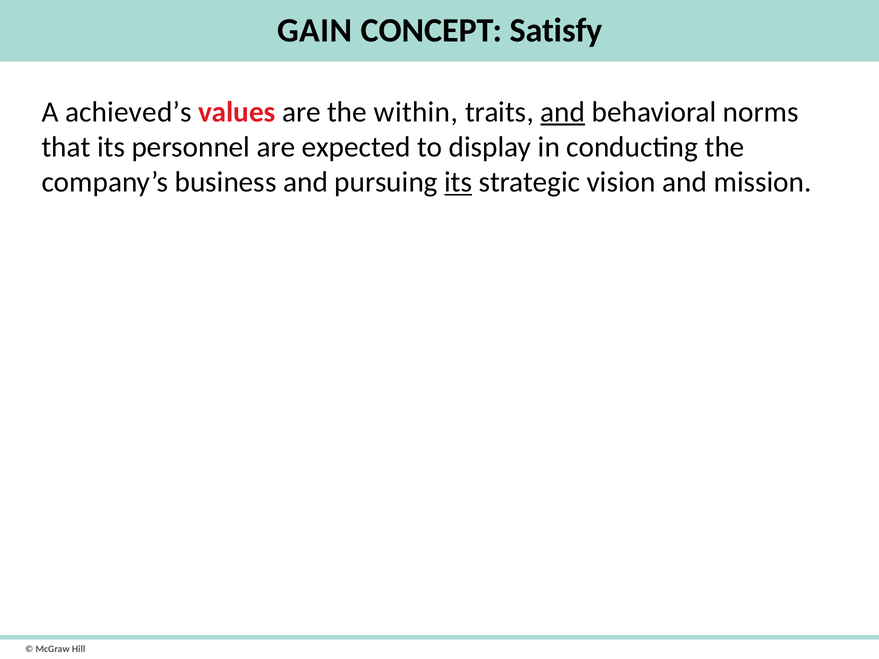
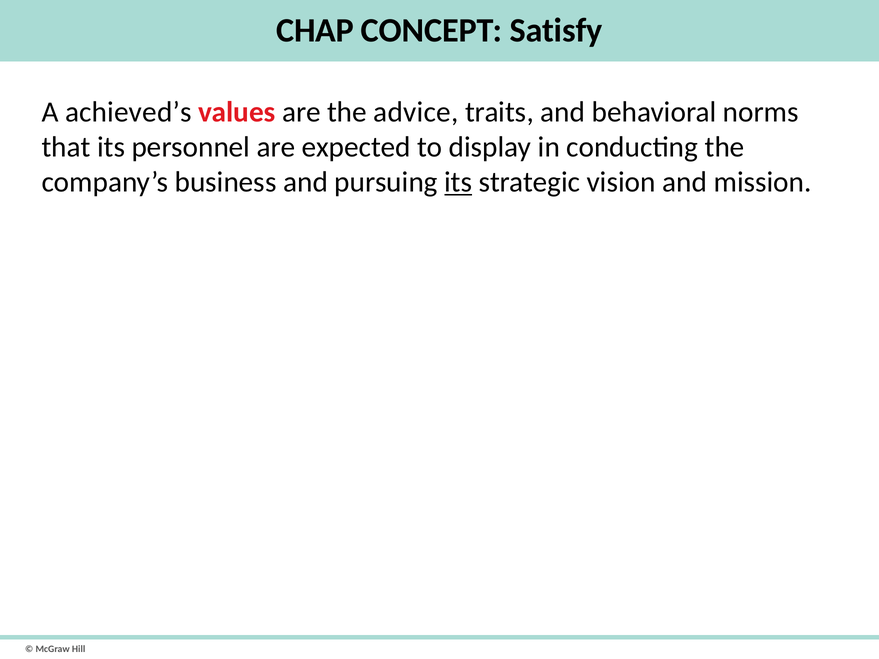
GAIN: GAIN -> CHAP
within: within -> advice
and at (563, 112) underline: present -> none
